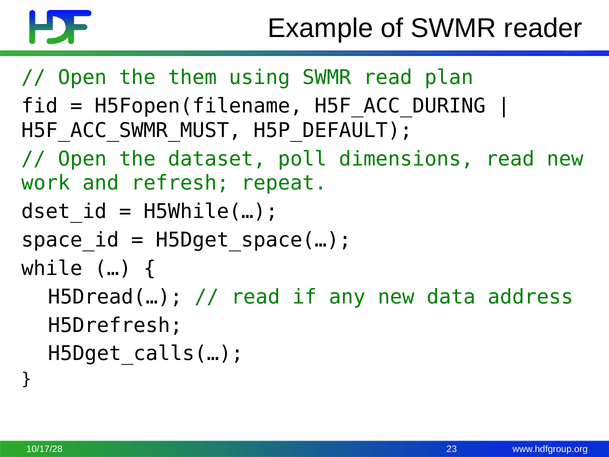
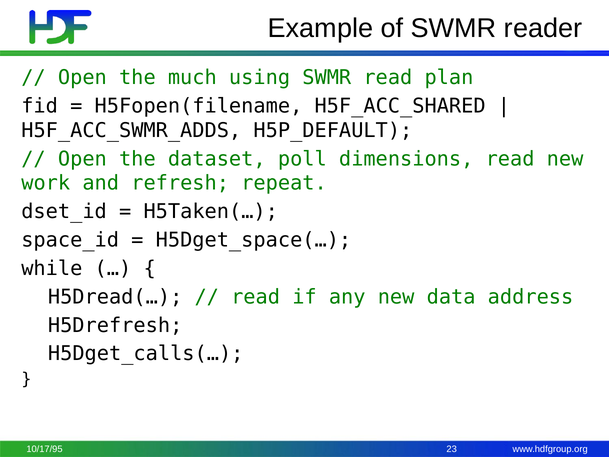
them: them -> much
H5F_ACC_DURING: H5F_ACC_DURING -> H5F_ACC_SHARED
H5F_ACC_SWMR_MUST: H5F_ACC_SWMR_MUST -> H5F_ACC_SWMR_ADDS
H5While(…: H5While(… -> H5Taken(…
10/17/28: 10/17/28 -> 10/17/95
